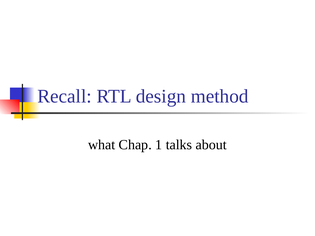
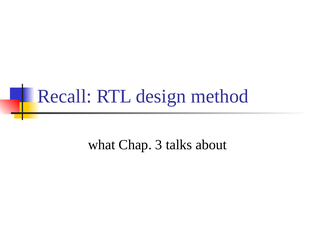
1: 1 -> 3
